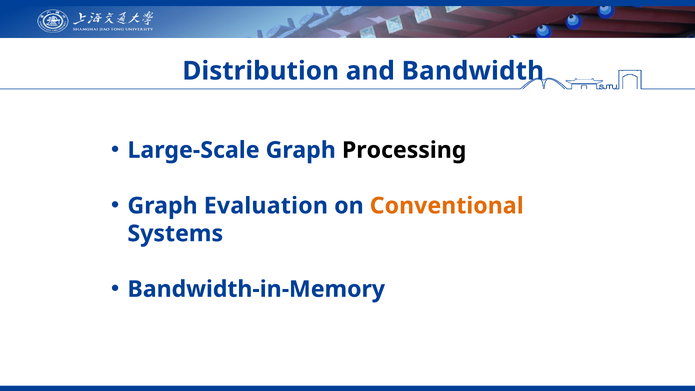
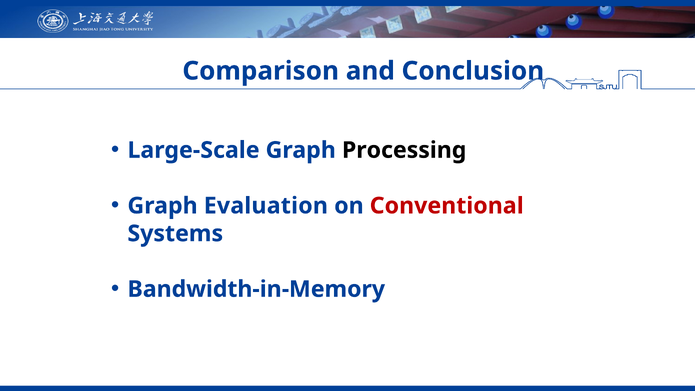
Distribution: Distribution -> Comparison
Bandwidth: Bandwidth -> Conclusion
Conventional colour: orange -> red
